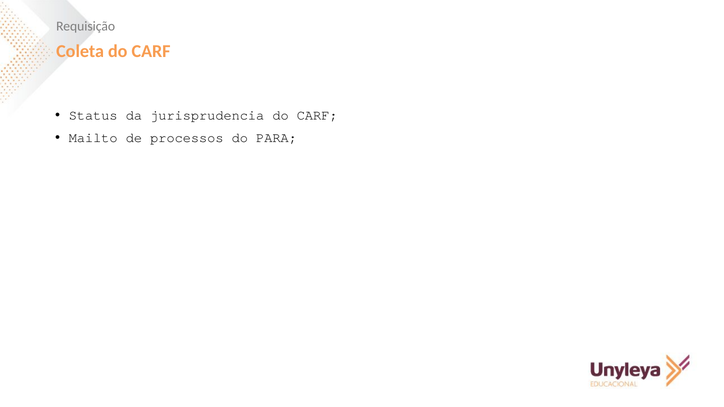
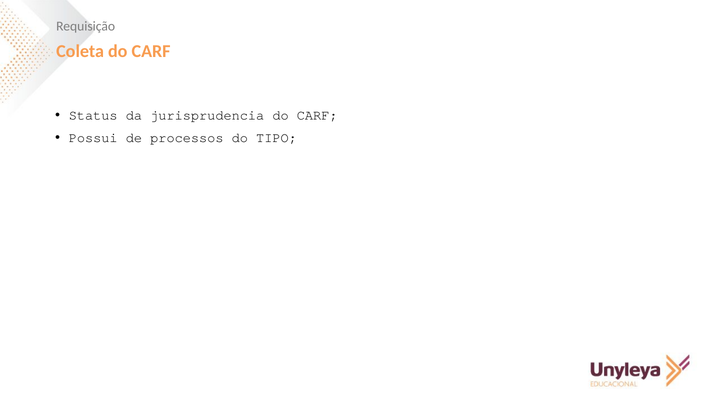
Mailto: Mailto -> Possui
PARA: PARA -> TIPO
